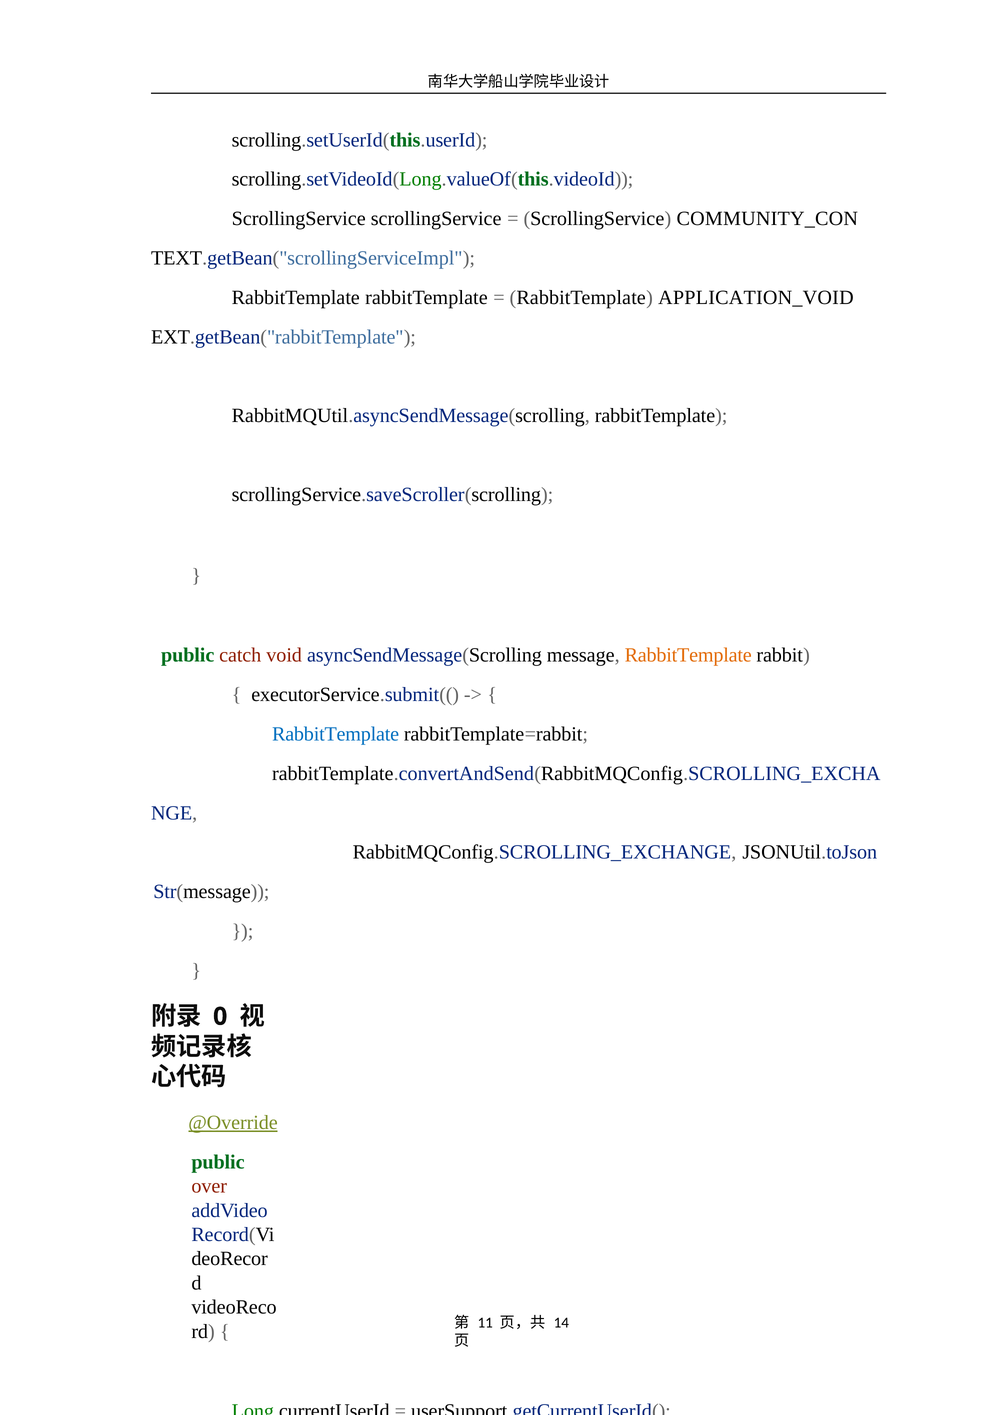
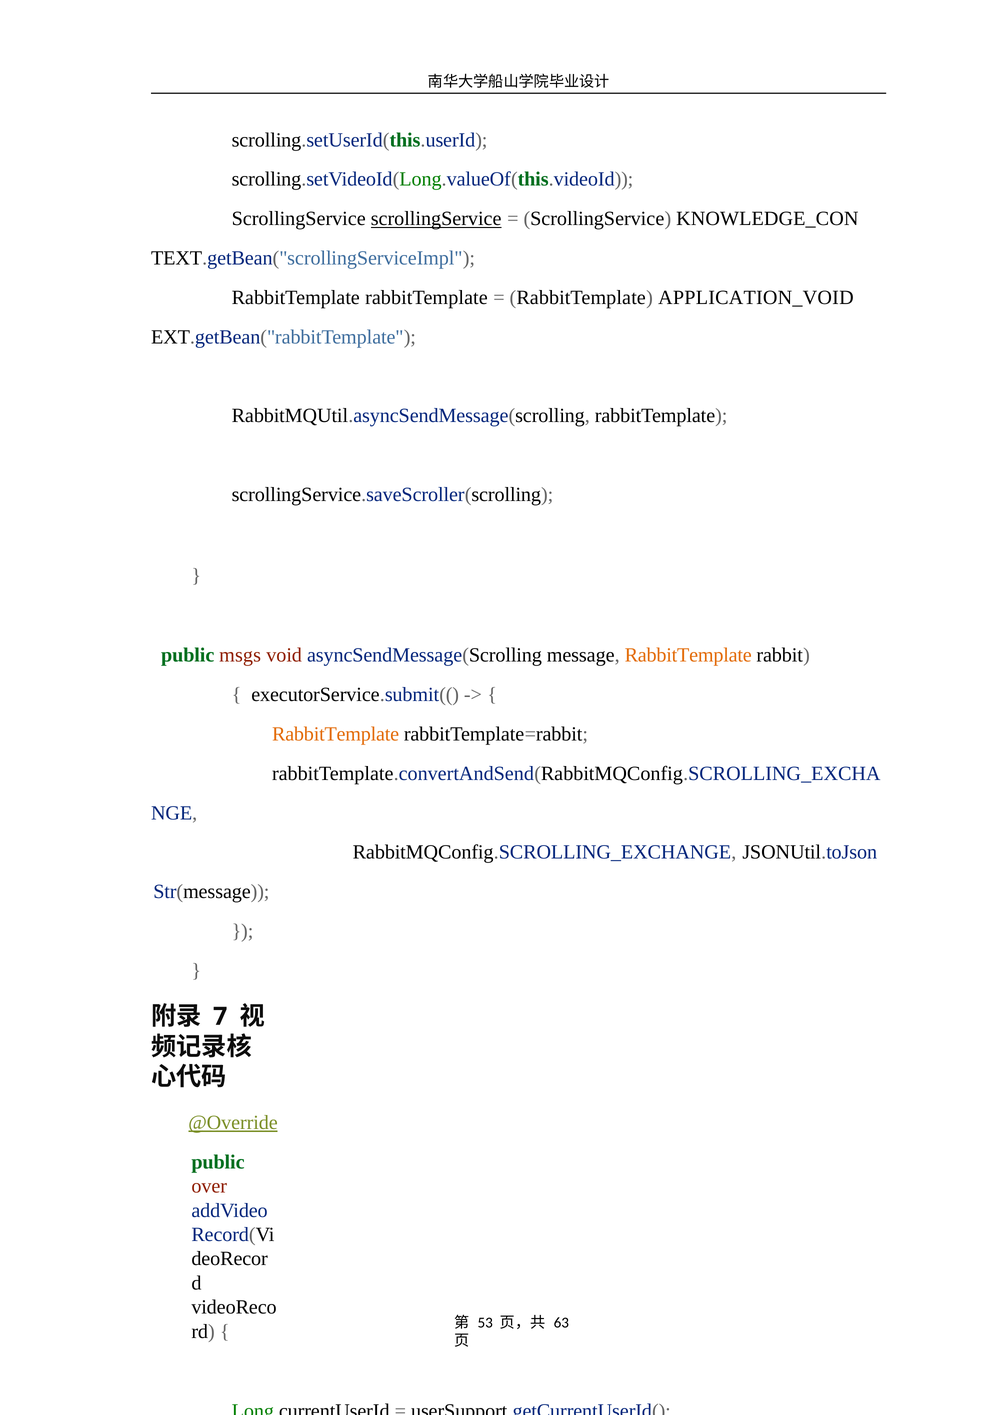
scrollingService at (436, 219) underline: none -> present
COMMUNITY_CON: COMMUNITY_CON -> KNOWLEDGE_CON
catch: catch -> msgs
RabbitTemplate at (336, 734) colour: blue -> orange
0: 0 -> 7
11: 11 -> 53
14: 14 -> 63
